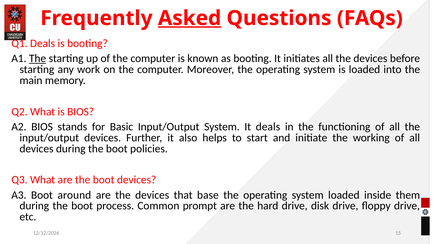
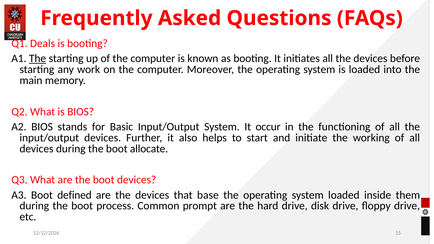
Asked underline: present -> none
It deals: deals -> occur
policies: policies -> allocate
around: around -> defined
